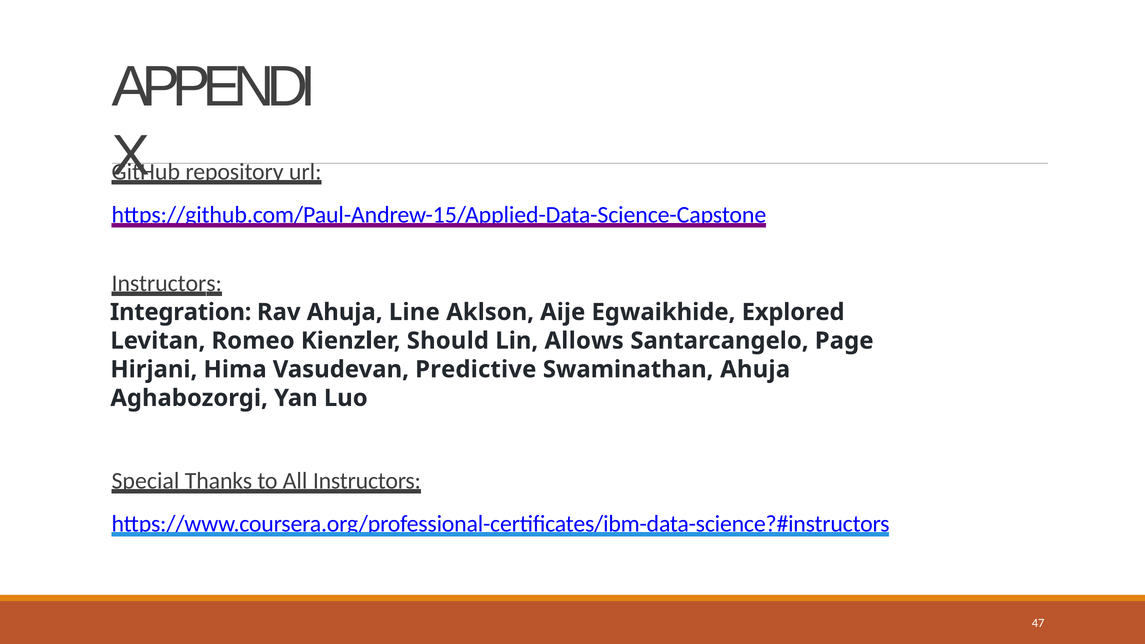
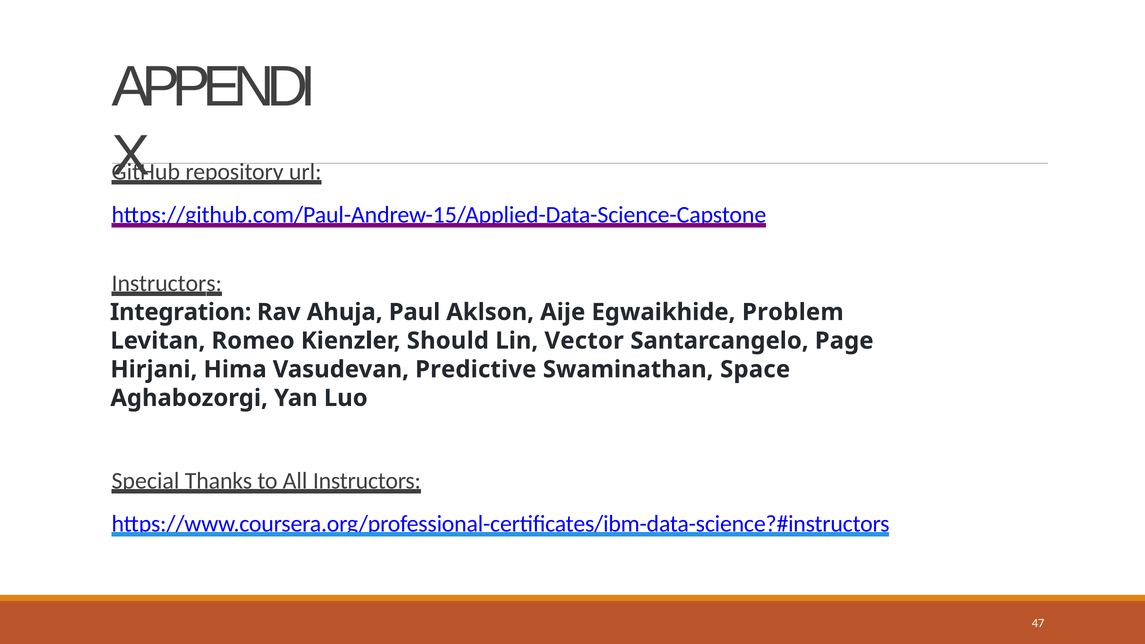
Line: Line -> Paul
Explored: Explored -> Problem
Allows: Allows -> Vector
Swaminathan Ahuja: Ahuja -> Space
